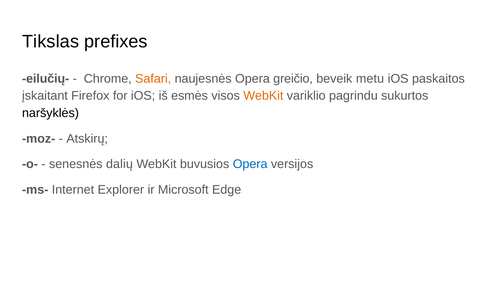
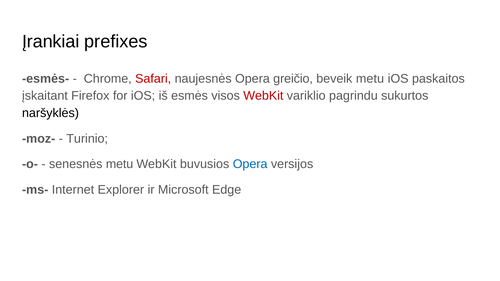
Tikslas: Tikslas -> Įrankiai
eilučių-: eilučių- -> esmės-
Safari colour: orange -> red
WebKit at (263, 96) colour: orange -> red
Atskirų: Atskirų -> Turinio
senesnės dalių: dalių -> metu
